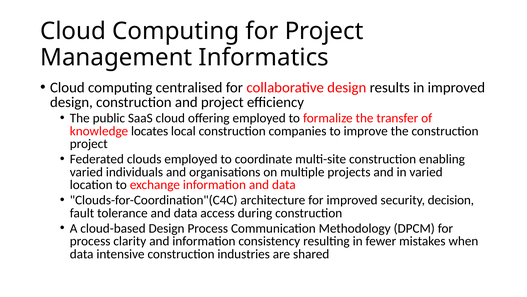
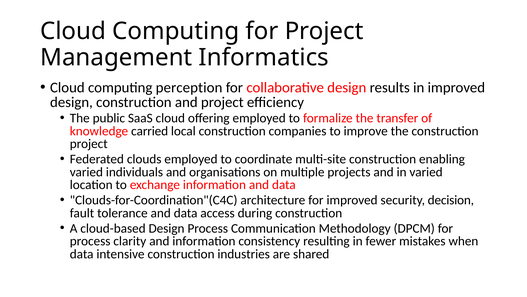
centralised: centralised -> perception
locates: locates -> carried
